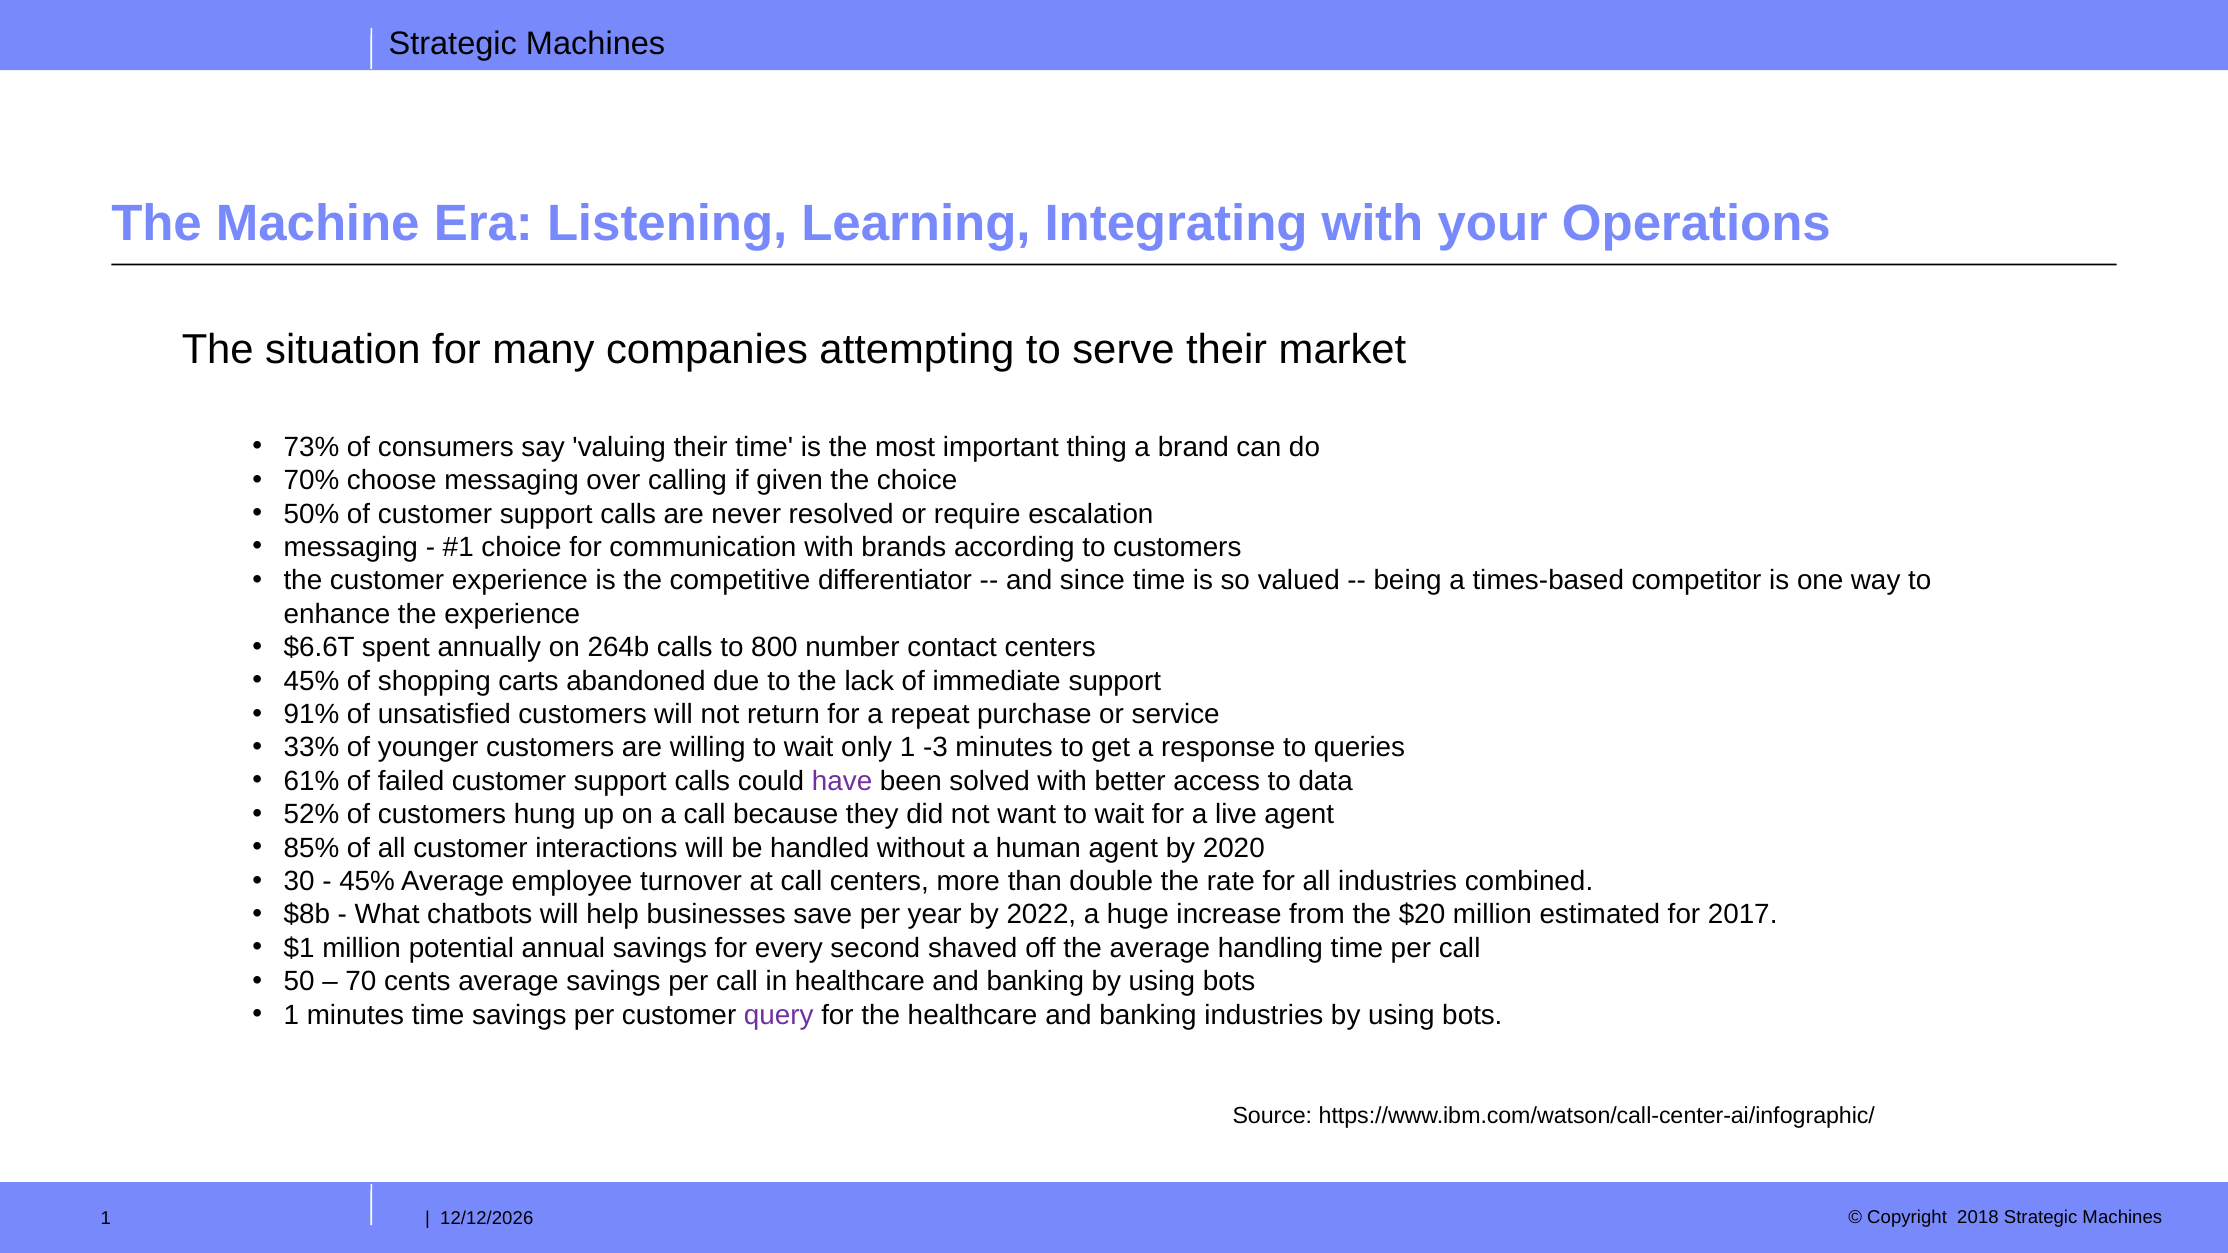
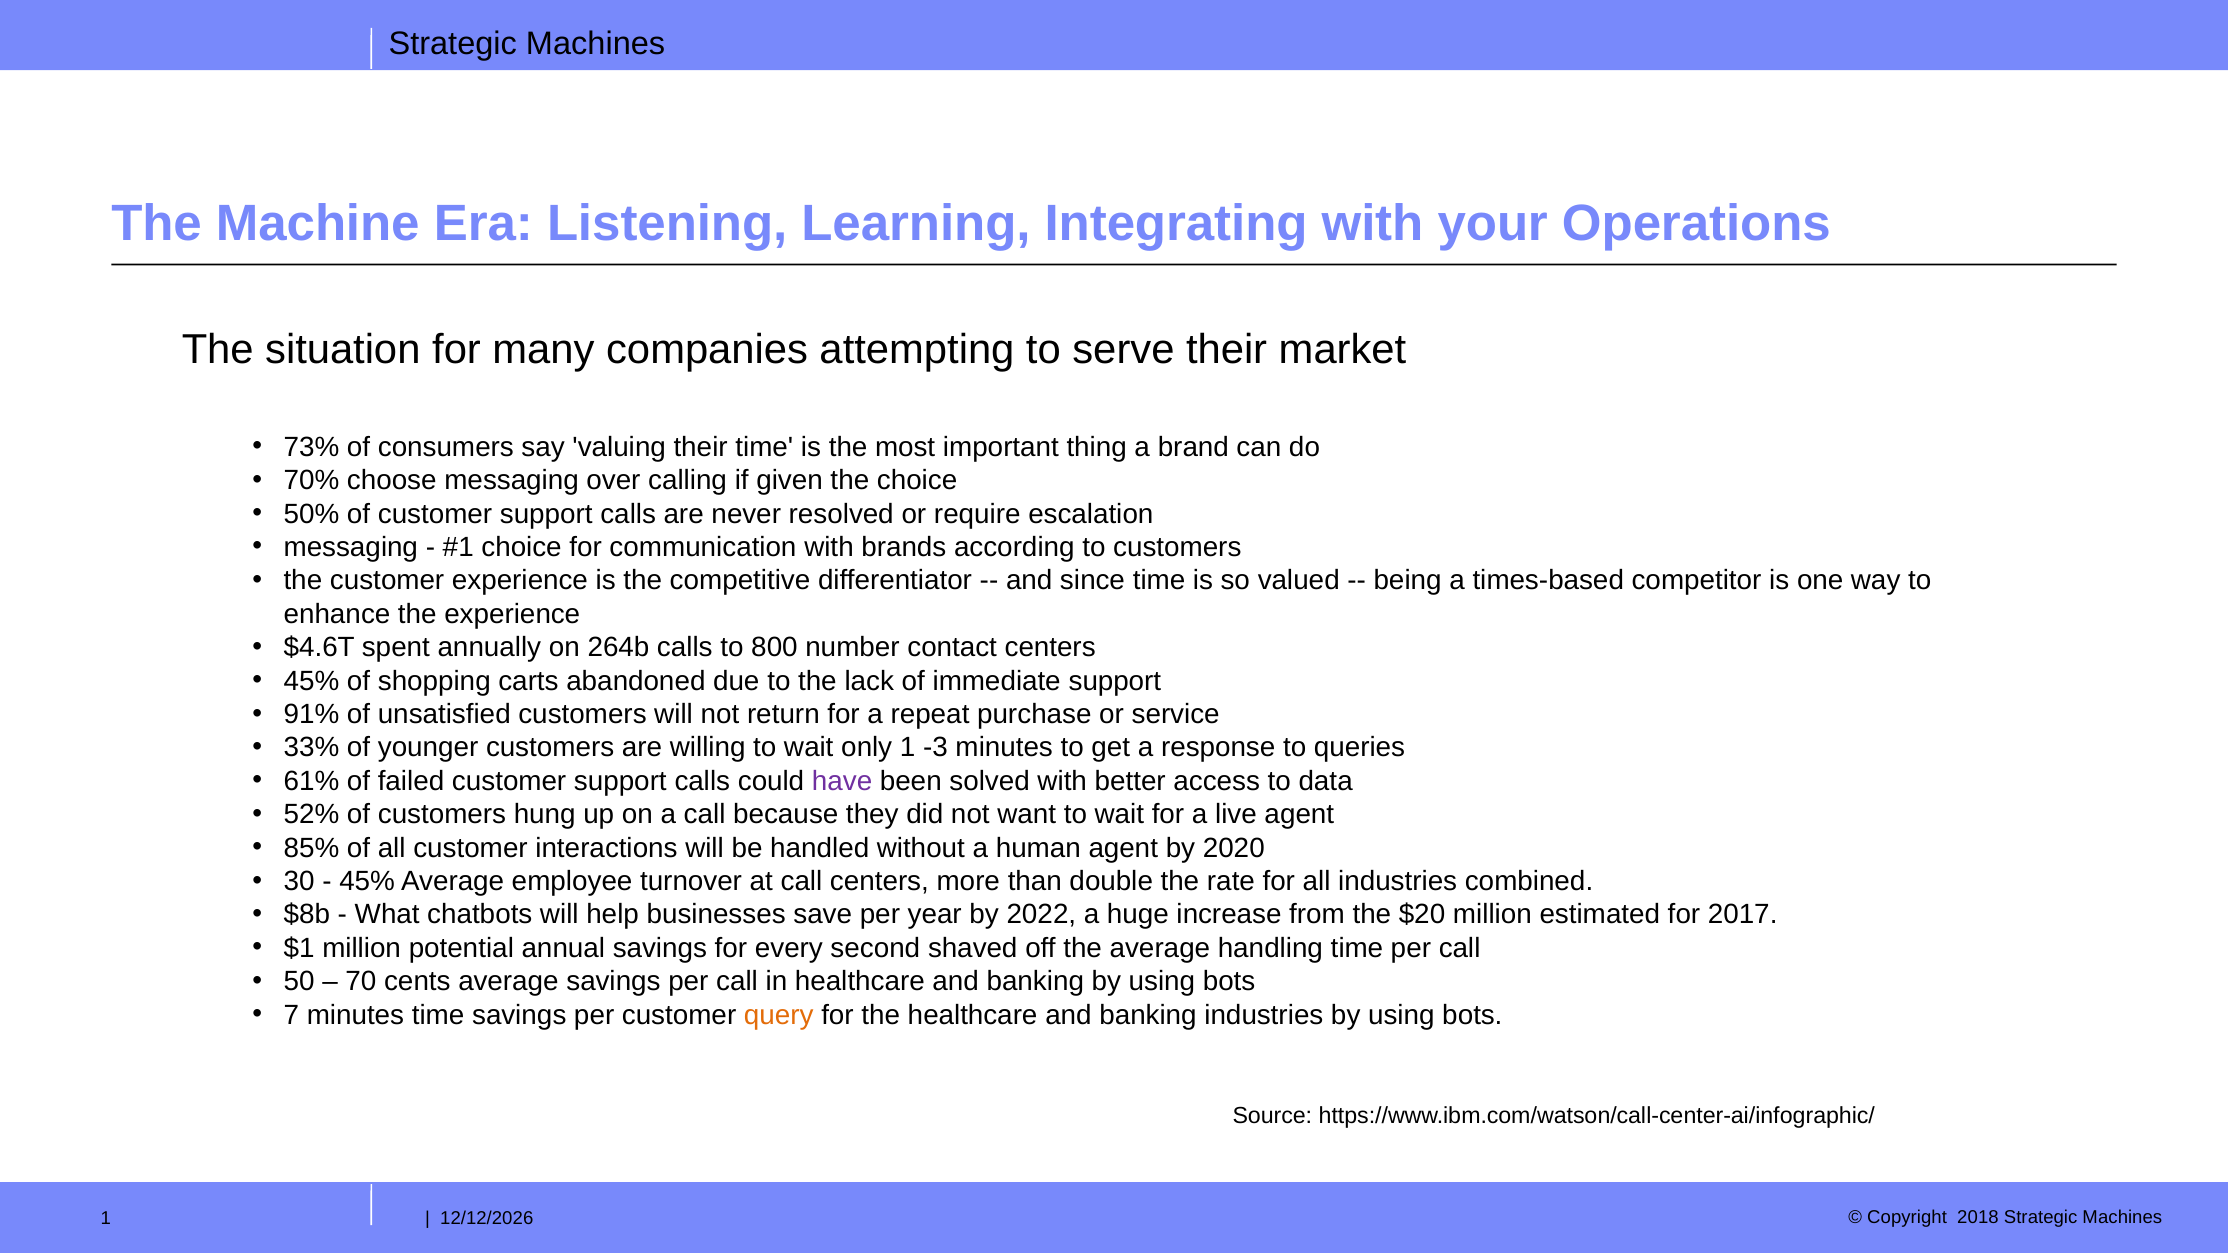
$6.6T: $6.6T -> $4.6T
1 at (291, 1015): 1 -> 7
query colour: purple -> orange
